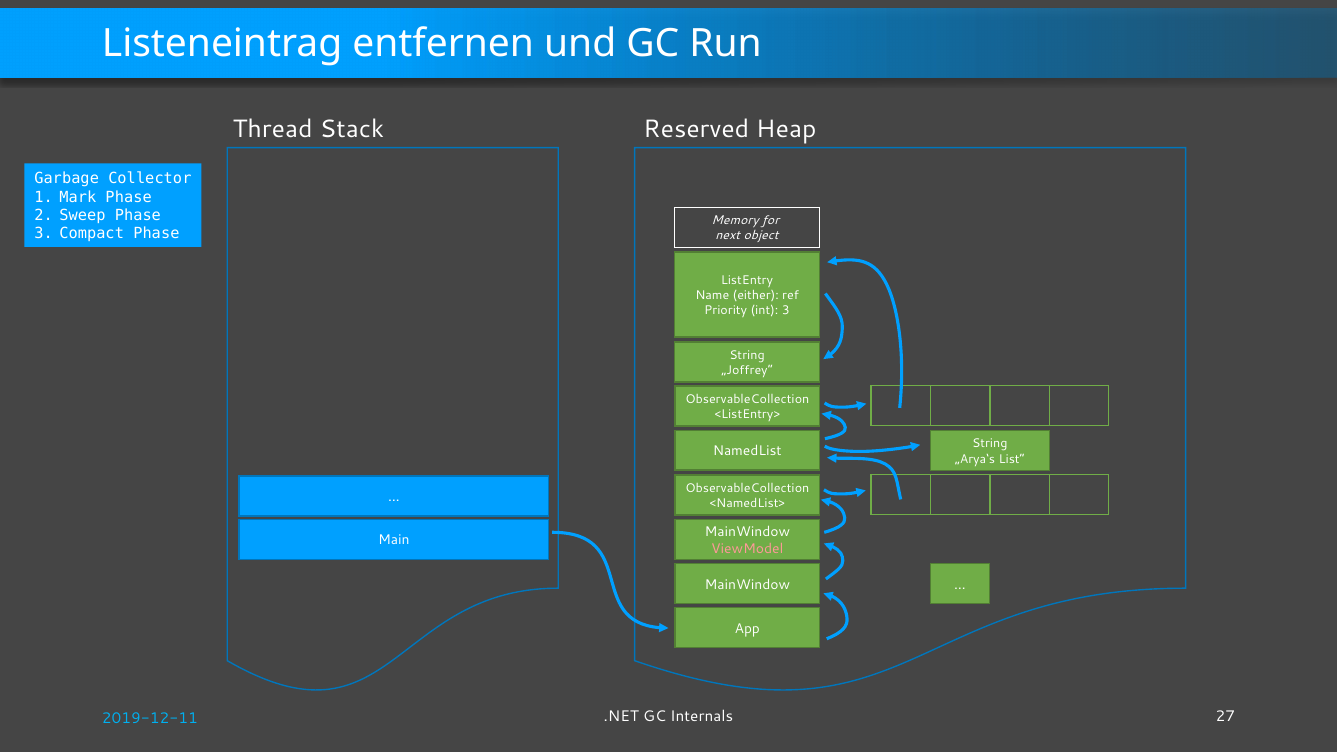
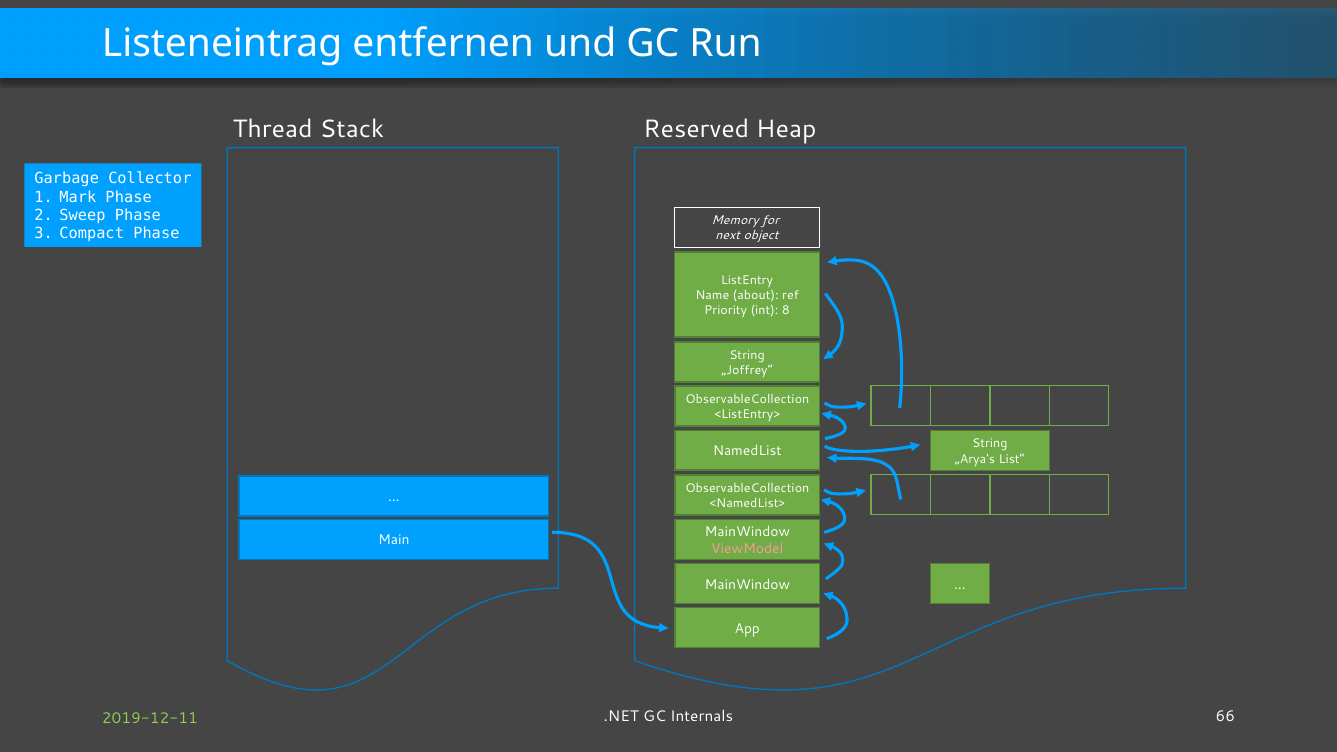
either: either -> about
int 3: 3 -> 8
27: 27 -> 66
2019-12-11 colour: light blue -> light green
